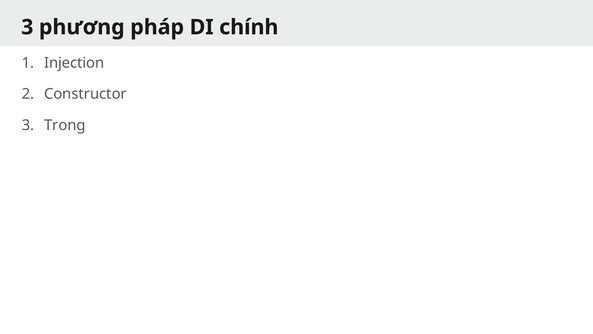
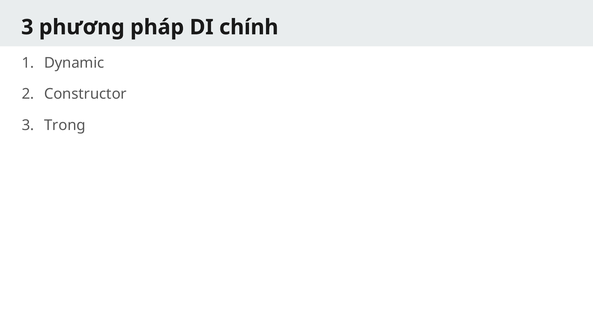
Injection: Injection -> Dynamic
